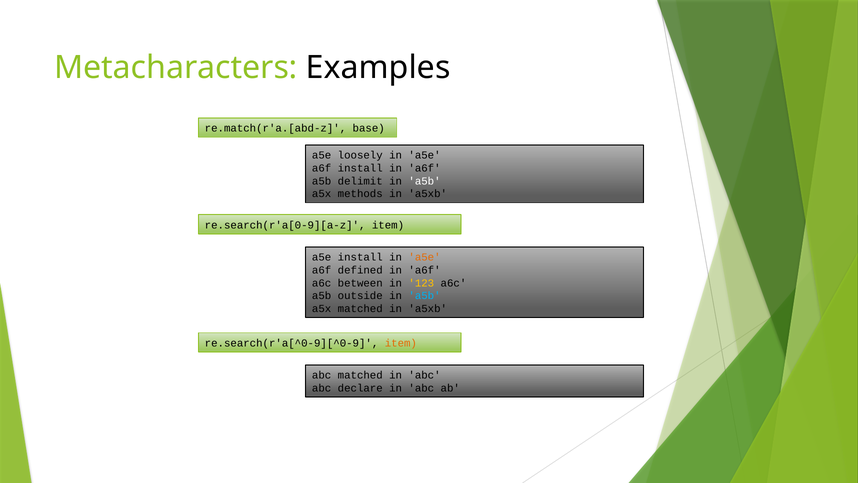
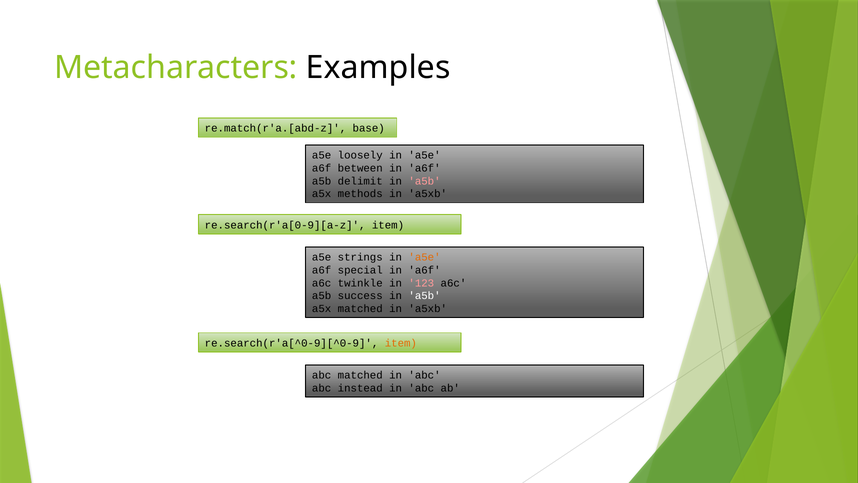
a6f install: install -> between
a5b at (425, 181) colour: white -> pink
a5e install: install -> strings
defined: defined -> special
between: between -> twinkle
123 colour: yellow -> pink
outside: outside -> success
a5b at (425, 296) colour: light blue -> white
declare: declare -> instead
